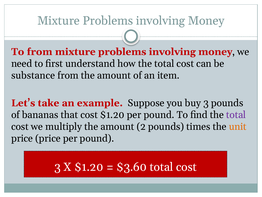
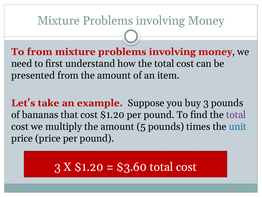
substance: substance -> presented
2: 2 -> 5
unit colour: orange -> blue
